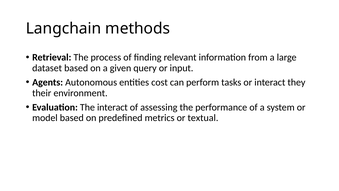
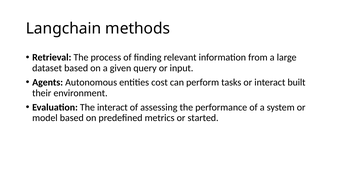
they: they -> built
textual: textual -> started
